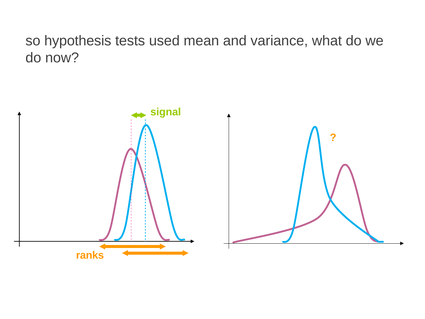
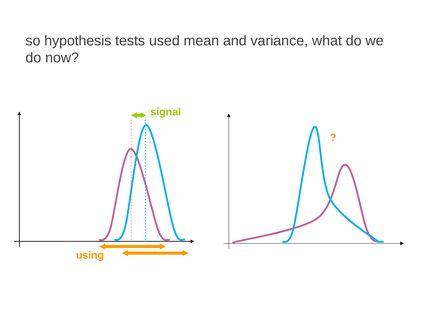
ranks: ranks -> using
